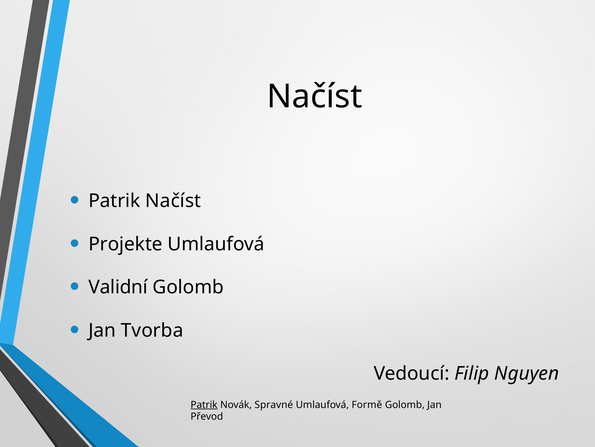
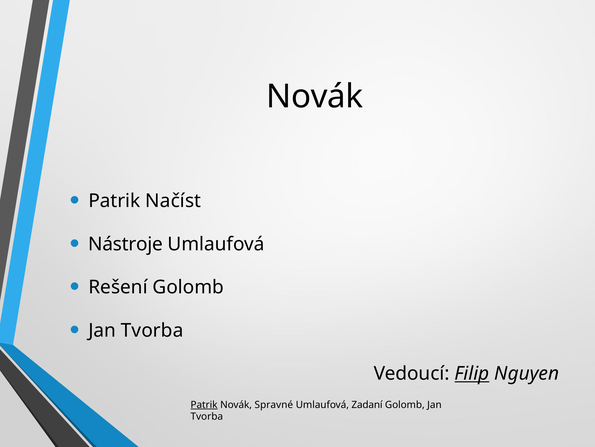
Načíst at (315, 96): Načíst -> Novák
Projekte: Projekte -> Nástroje
Validní: Validní -> Rešení
Filip underline: none -> present
Formě: Formě -> Zadaní
Převod at (207, 416): Převod -> Tvorba
